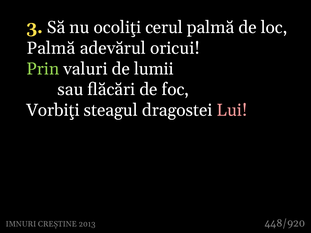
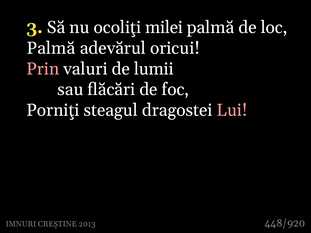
cerul: cerul -> milei
Prin colour: light green -> pink
Vorbiţi: Vorbiţi -> Porniţi
